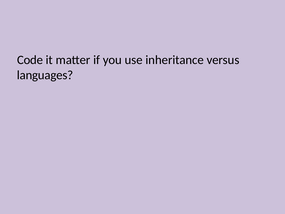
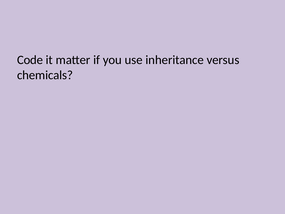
languages: languages -> chemicals
